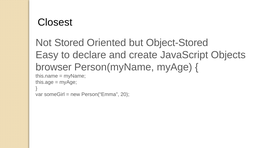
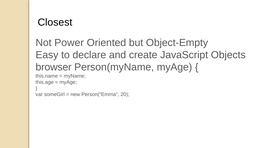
Stored: Stored -> Power
Object-Stored: Object-Stored -> Object-Empty
